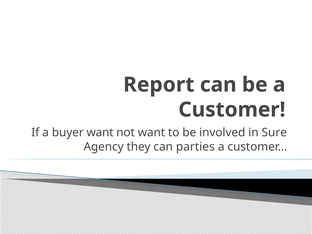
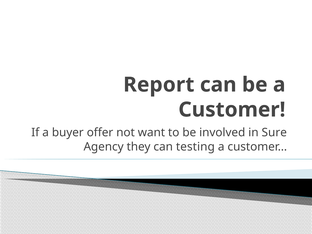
buyer want: want -> offer
parties: parties -> testing
